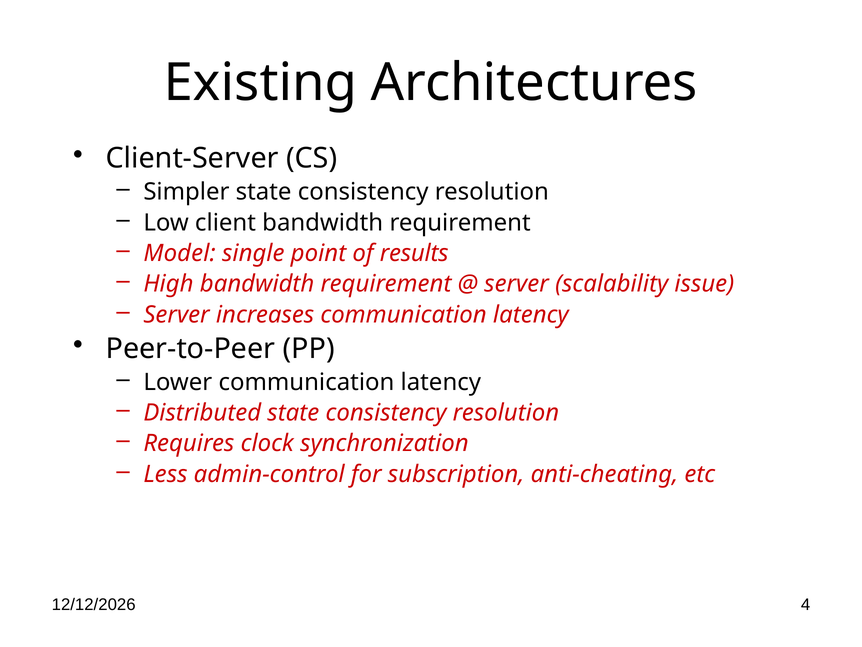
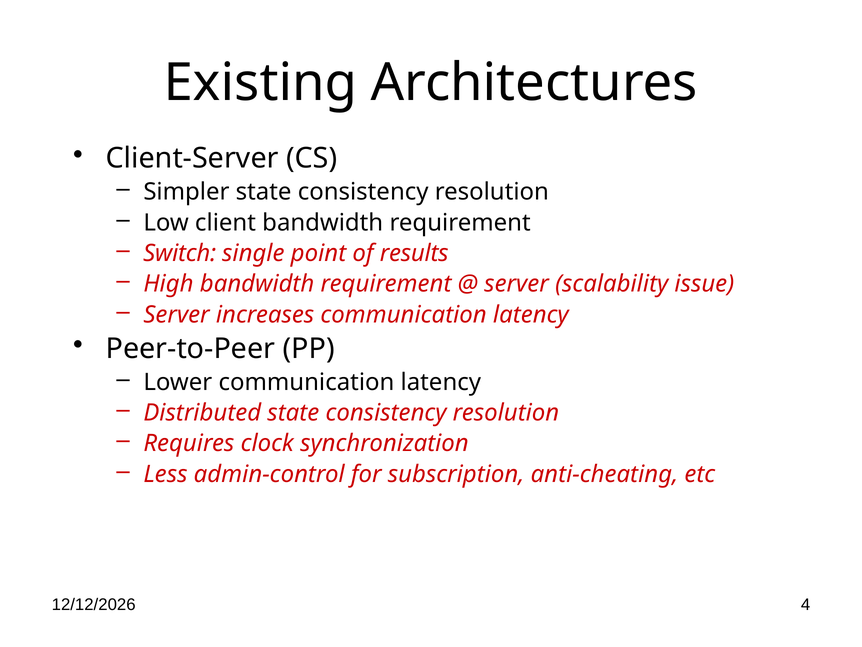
Model: Model -> Switch
